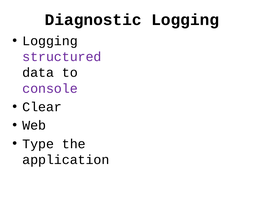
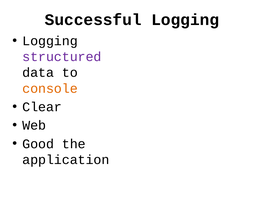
Diagnostic: Diagnostic -> Successful
console colour: purple -> orange
Type: Type -> Good
